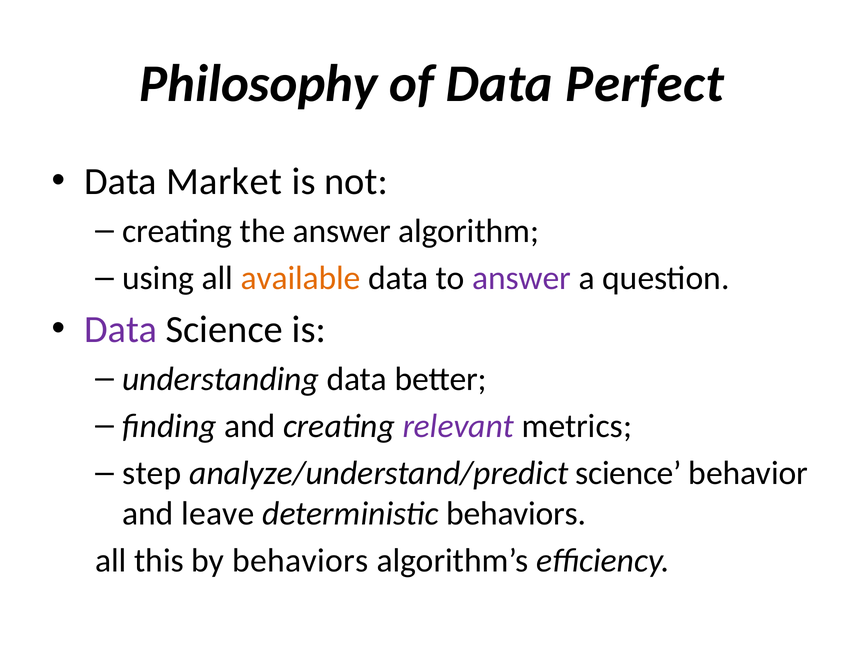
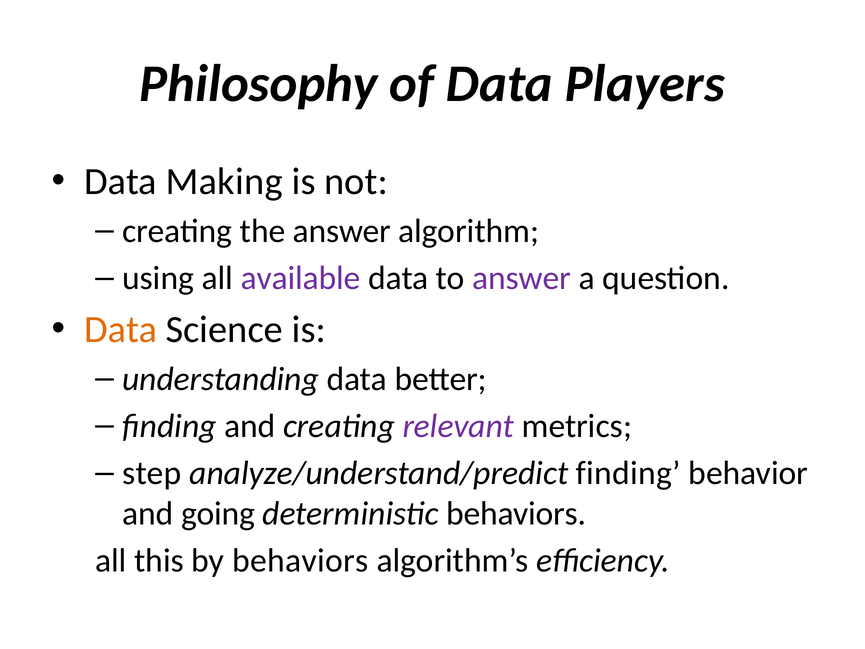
Perfect: Perfect -> Players
Market: Market -> Making
available colour: orange -> purple
Data at (121, 329) colour: purple -> orange
analyze/understand/predict science: science -> finding
leave: leave -> going
